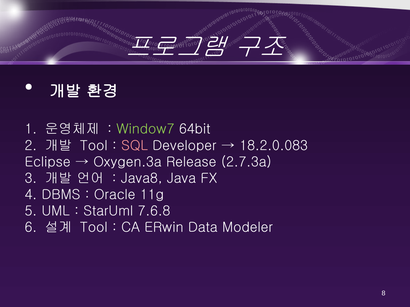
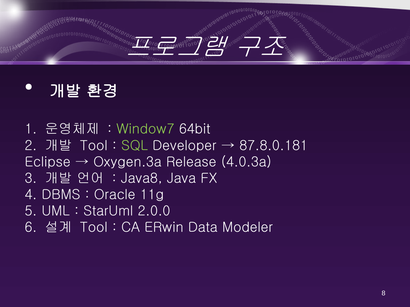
SQL colour: pink -> light green
18.2.0.083: 18.2.0.083 -> 87.8.0.181
2.7.3a: 2.7.3a -> 4.0.3a
7.6.8: 7.6.8 -> 2.0.0
